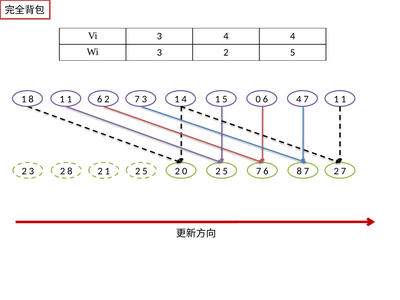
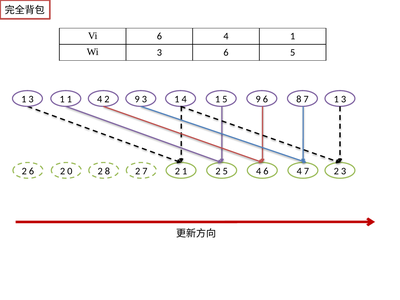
Vi 3: 3 -> 6
4 at (293, 36): 4 -> 1
3 2: 2 -> 6
8 at (31, 99): 8 -> 3
1 1 6: 6 -> 4
7 at (137, 99): 7 -> 9
5 0: 0 -> 9
6 4: 4 -> 8
1 at (344, 99): 1 -> 3
2 3: 3 -> 6
2 8: 8 -> 0
2 1: 1 -> 8
5 at (145, 171): 5 -> 7
2 0: 0 -> 1
5 7: 7 -> 4
8 at (299, 171): 8 -> 4
7 at (344, 171): 7 -> 3
